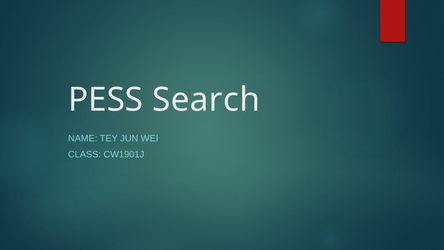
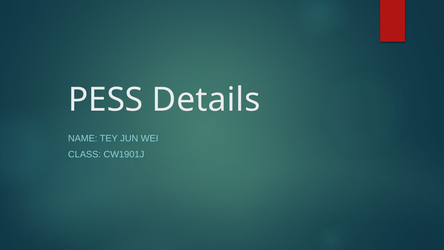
Search: Search -> Details
